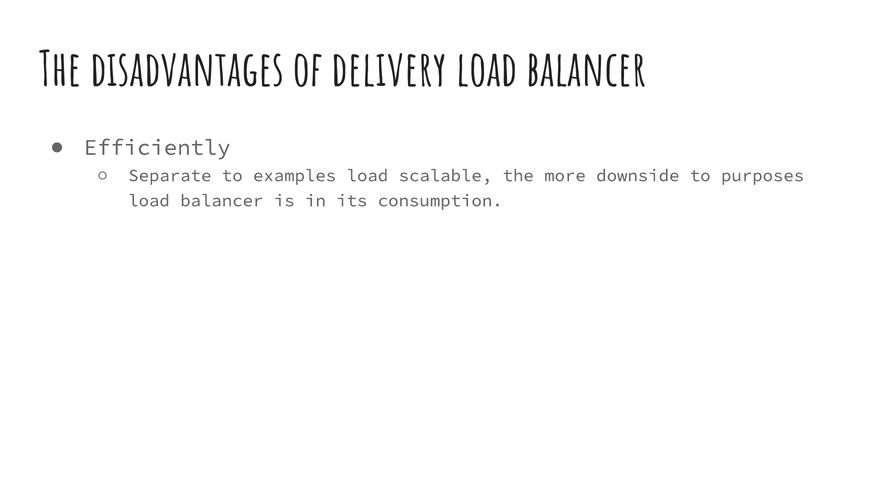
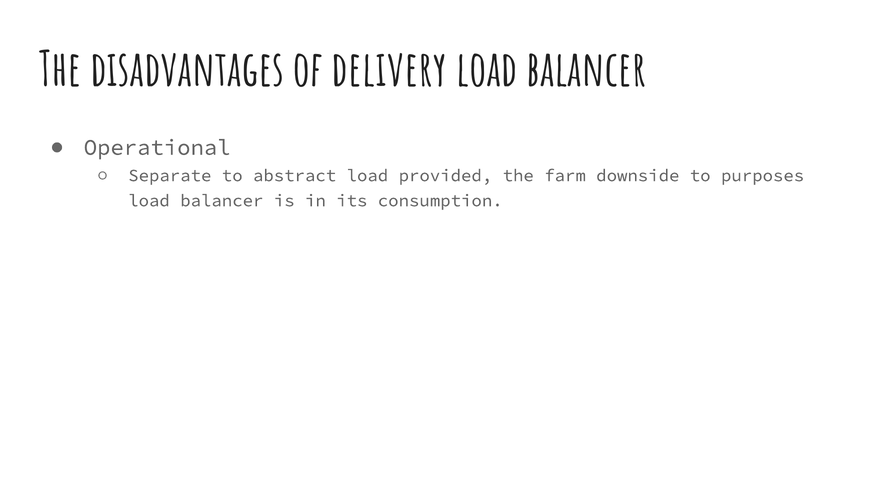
Efficiently: Efficiently -> Operational
examples: examples -> abstract
scalable: scalable -> provided
more: more -> farm
